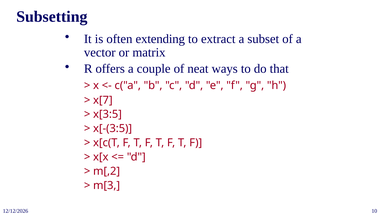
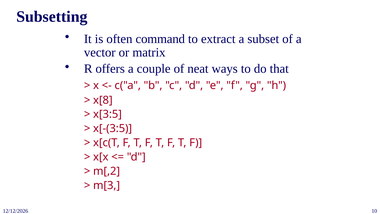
extending: extending -> command
x[7: x[7 -> x[8
